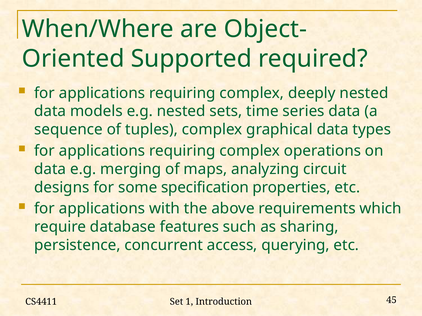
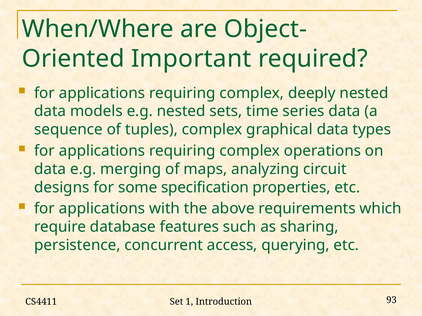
Supported: Supported -> Important
45: 45 -> 93
